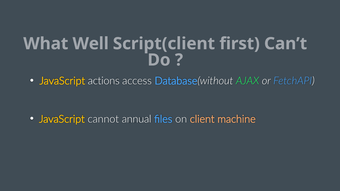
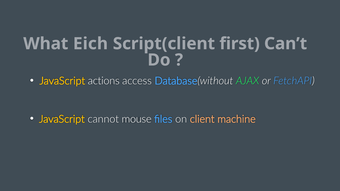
Well: Well -> Eich
annual: annual -> mouse
